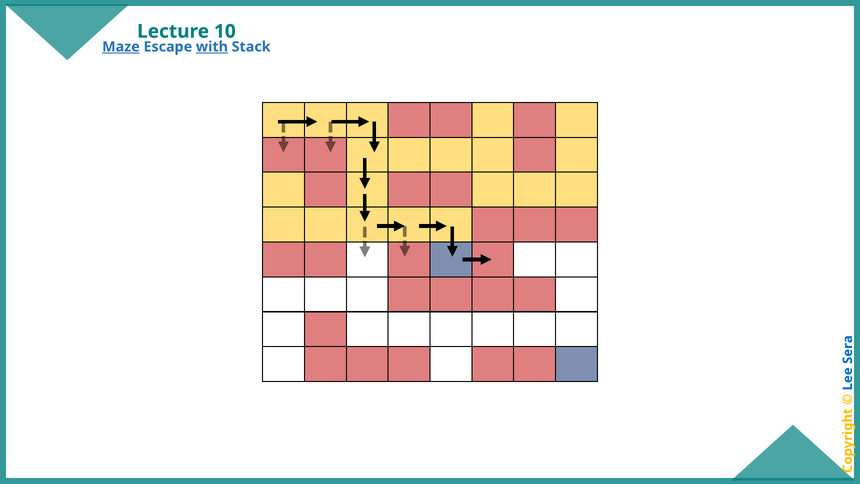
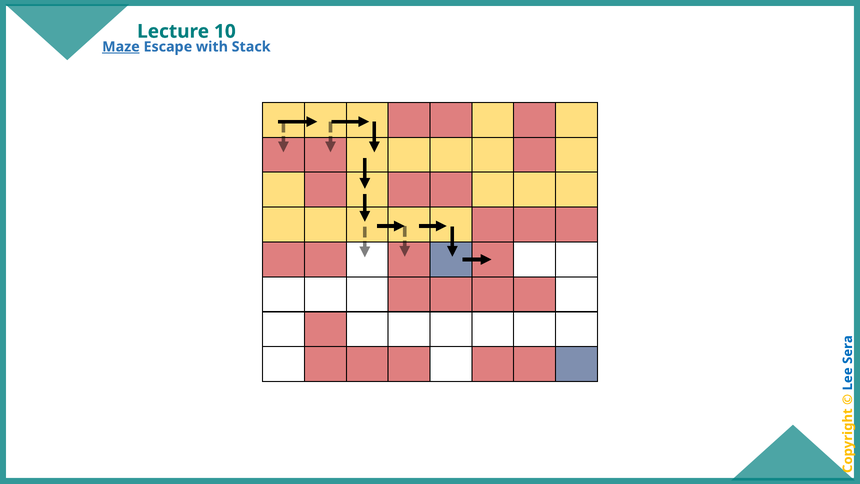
with underline: present -> none
